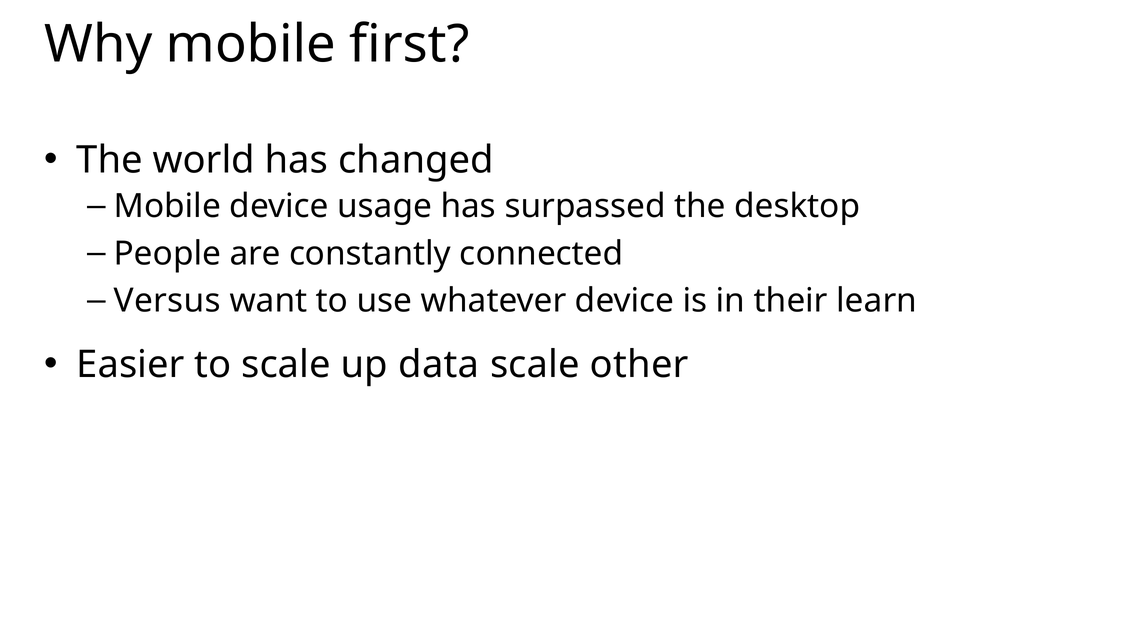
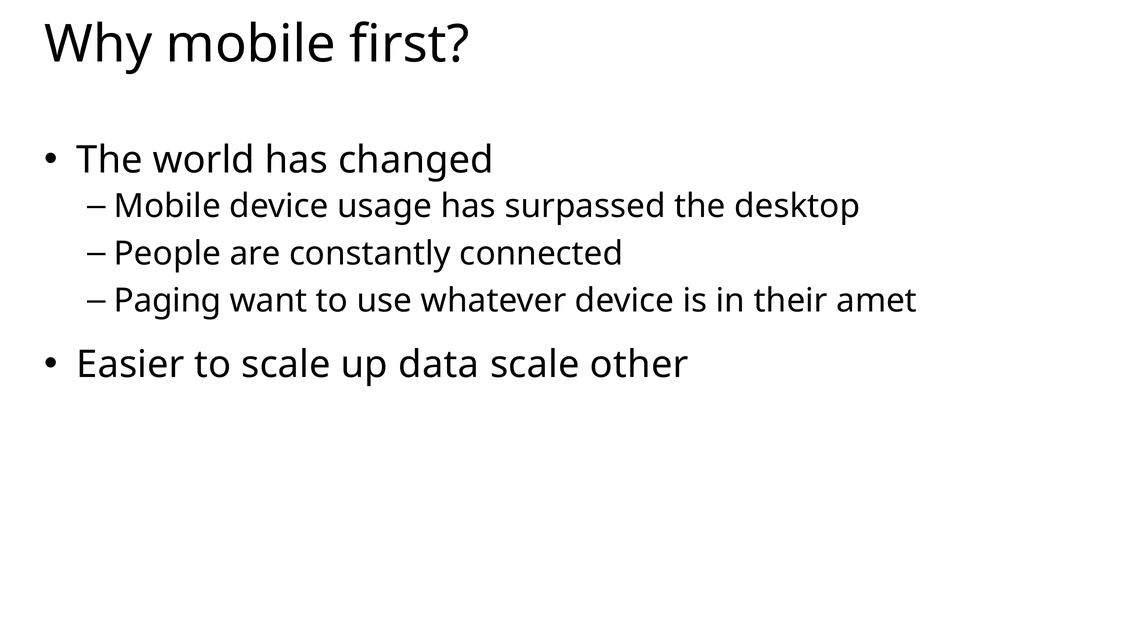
Versus: Versus -> Paging
learn: learn -> amet
